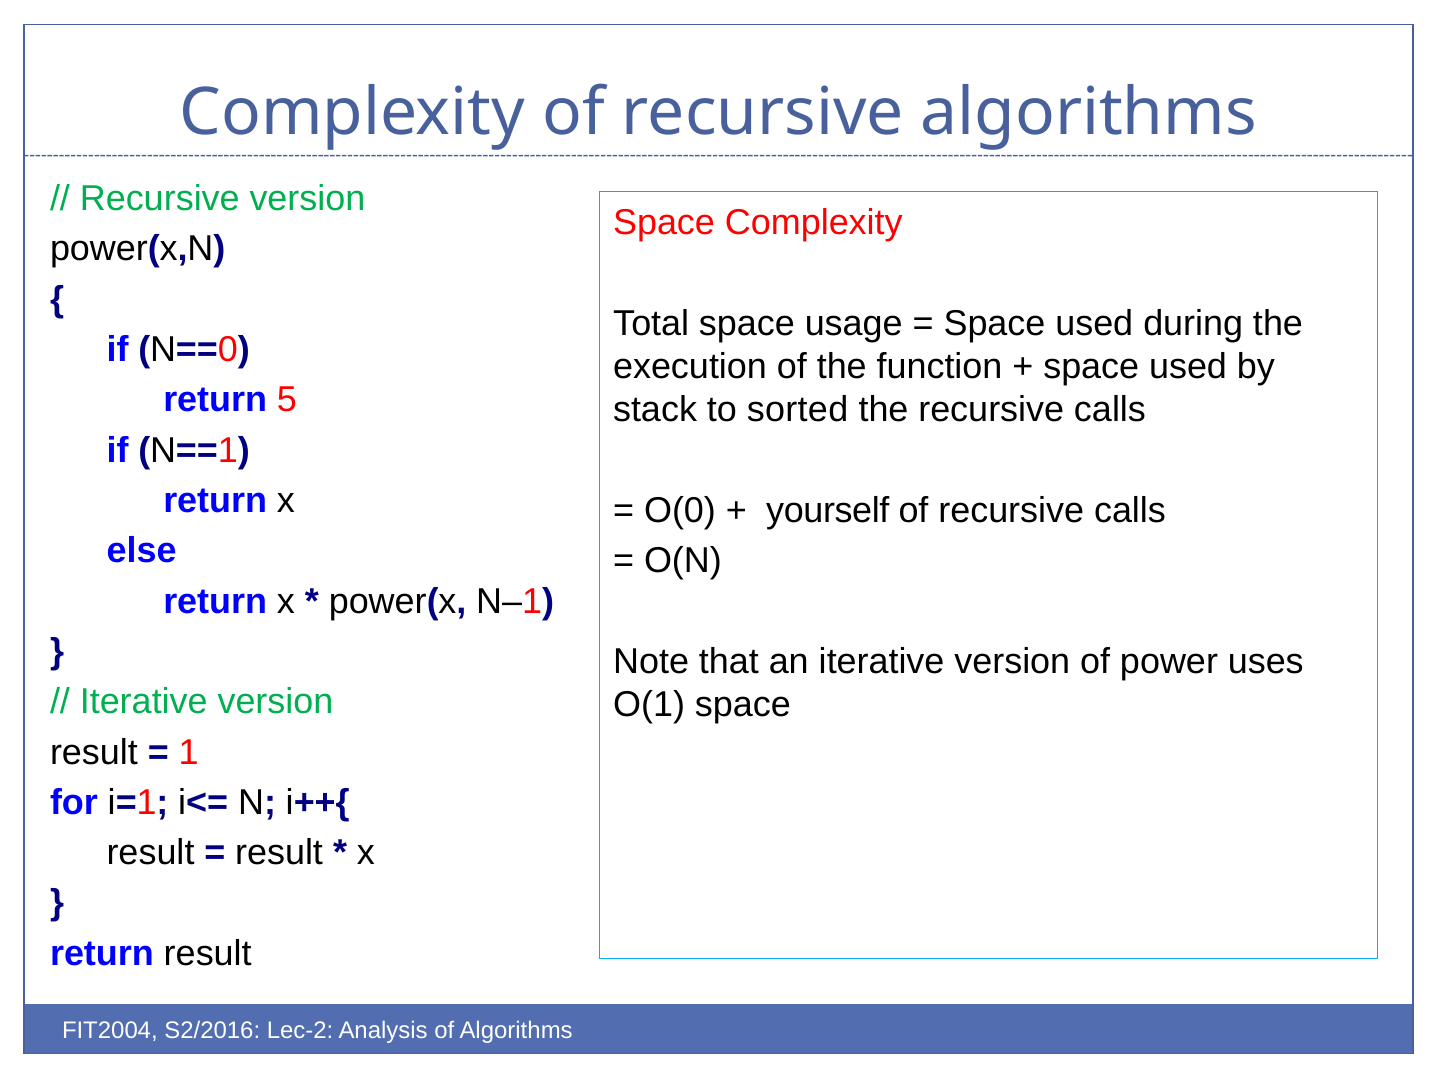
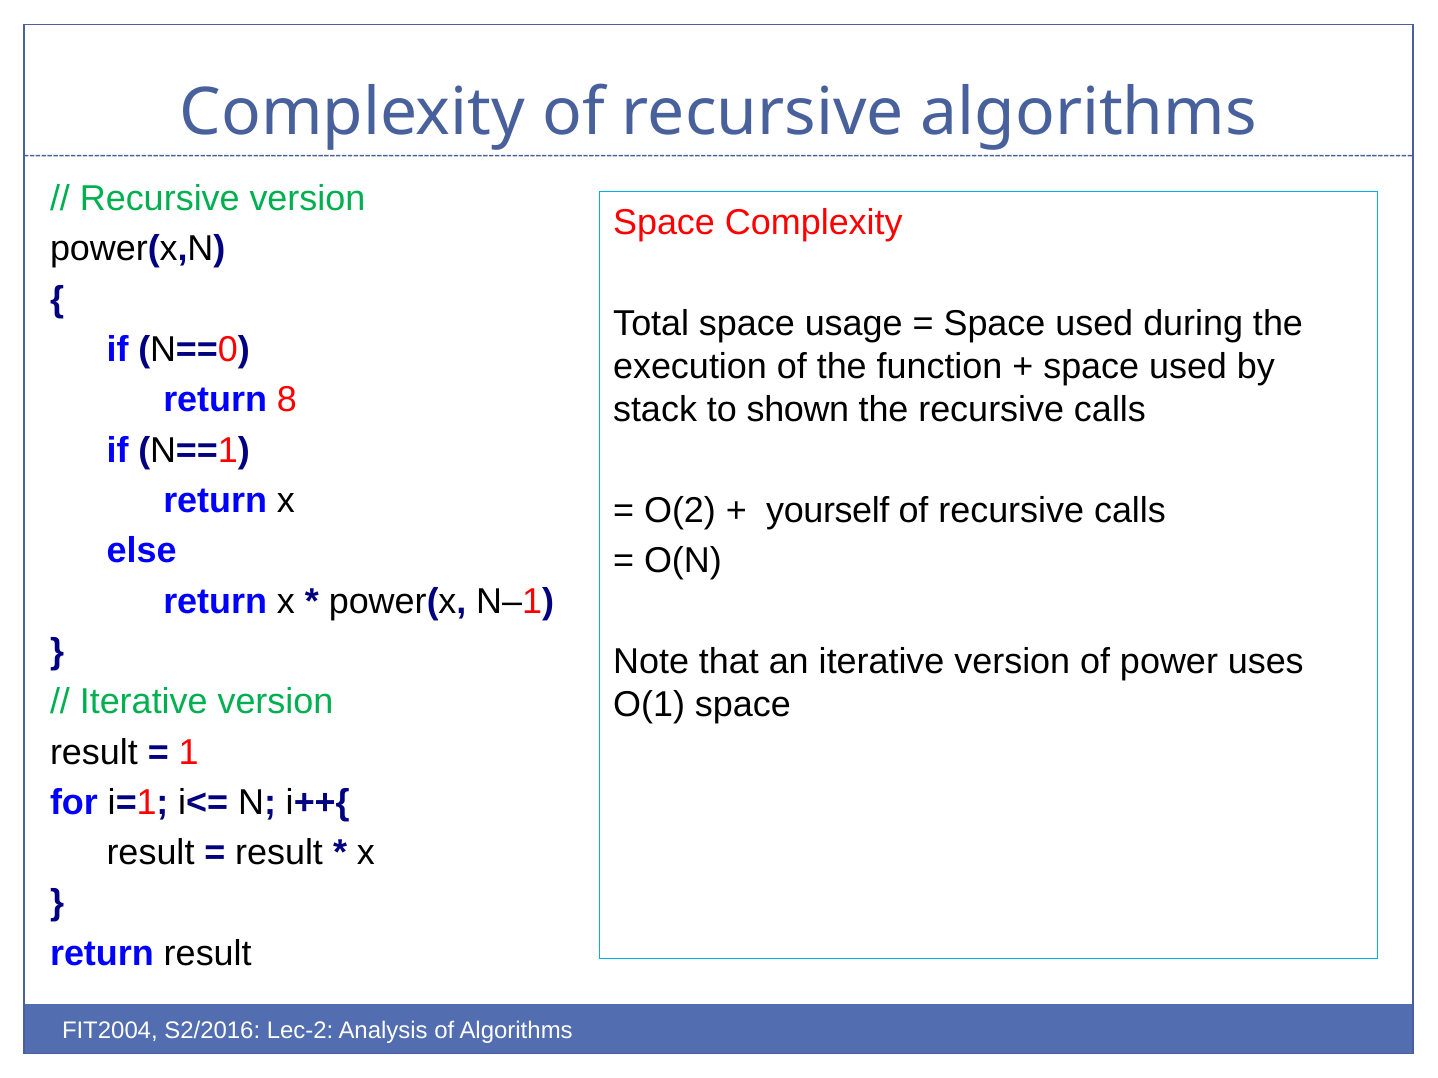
5: 5 -> 8
sorted: sorted -> shown
O(0: O(0 -> O(2
